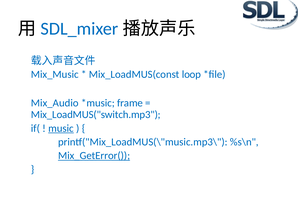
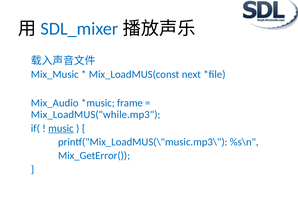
loop: loop -> next
Mix_LoadMUS("switch.mp3: Mix_LoadMUS("switch.mp3 -> Mix_LoadMUS("while.mp3
Mix_GetError( underline: present -> none
